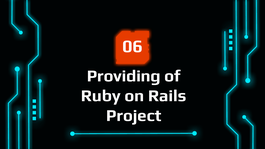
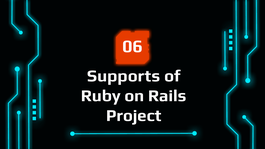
Providing: Providing -> Supports
